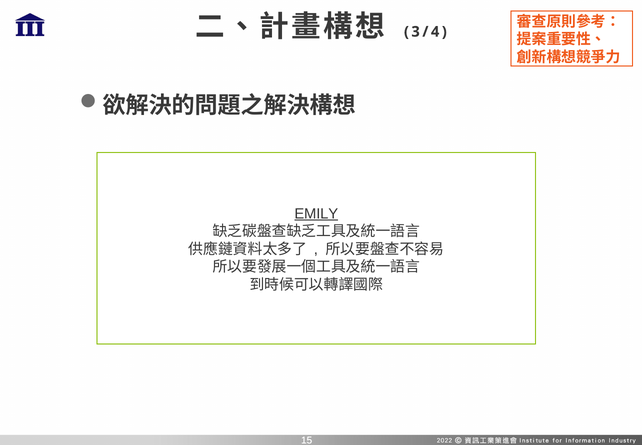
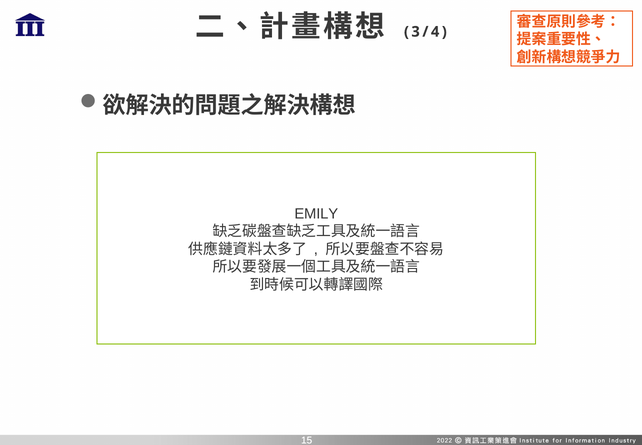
EMILY underline: present -> none
